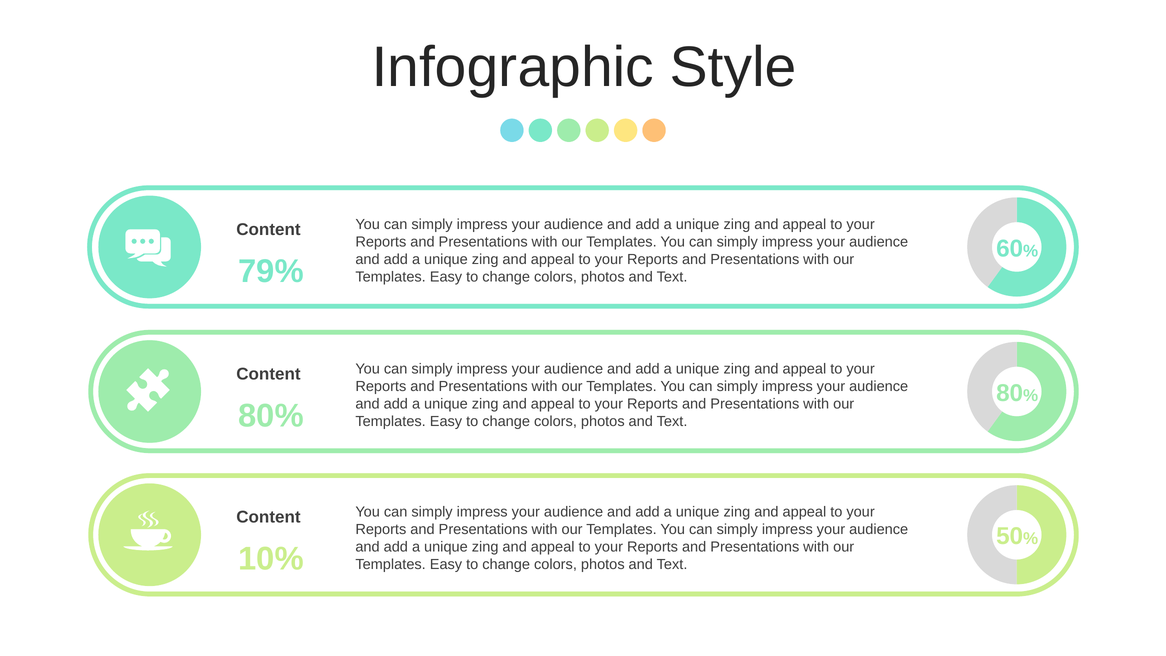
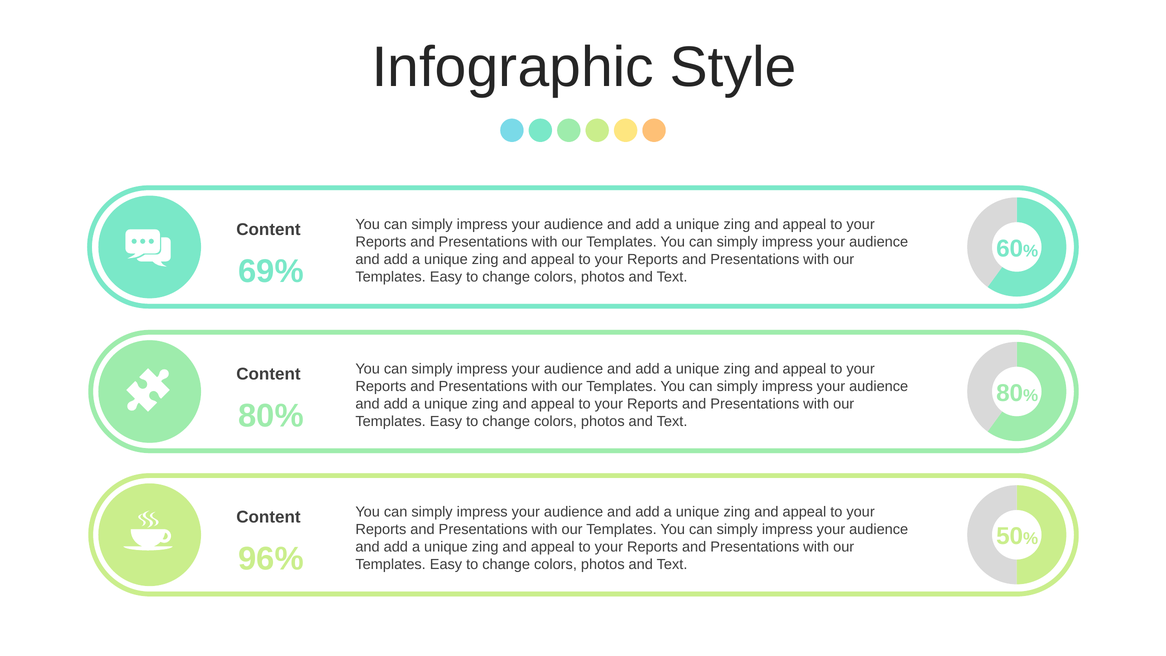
79%: 79% -> 69%
10%: 10% -> 96%
